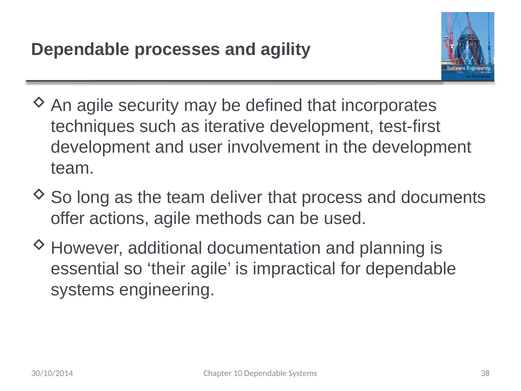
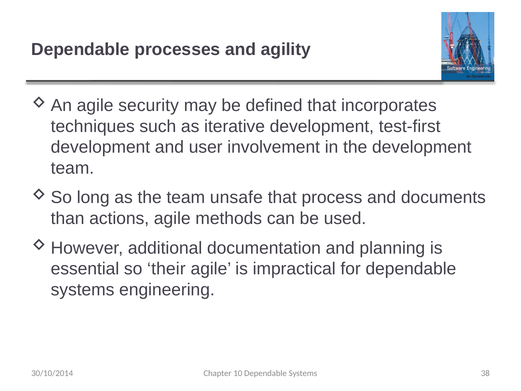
deliver: deliver -> unsafe
offer: offer -> than
